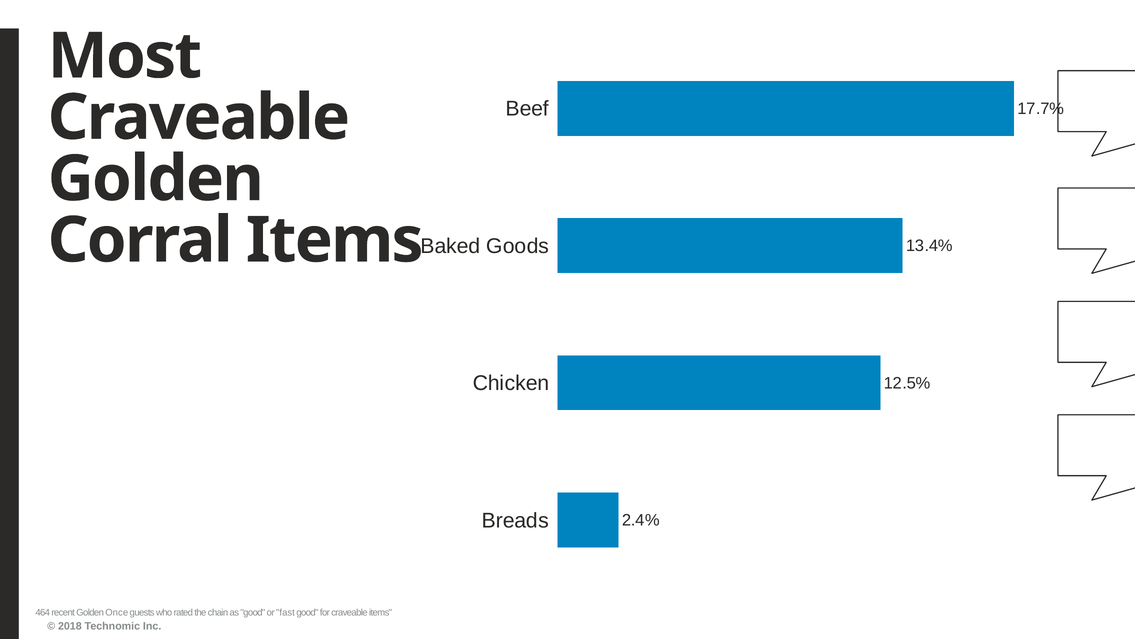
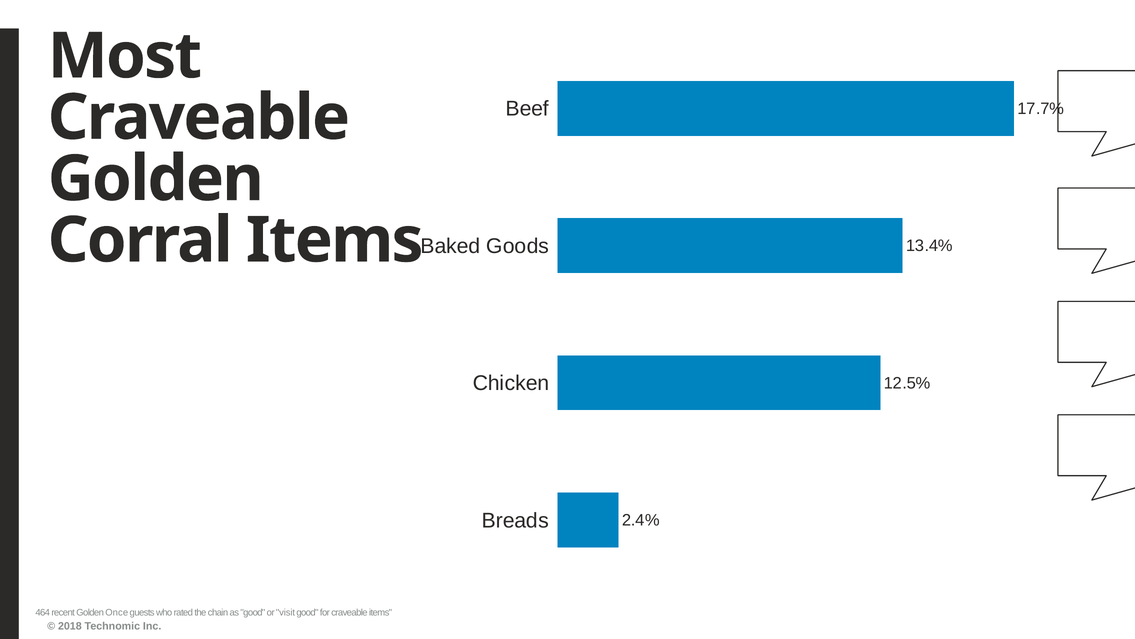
fast: fast -> visit
